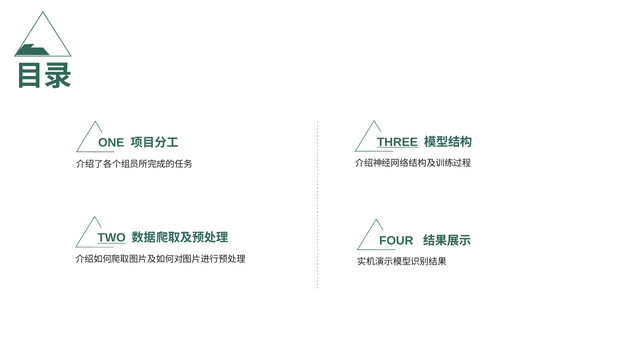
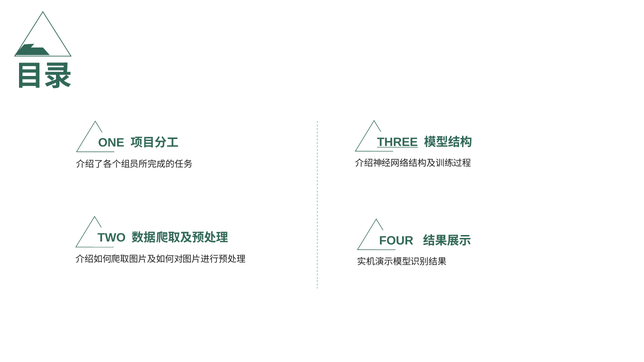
TWO underline: present -> none
